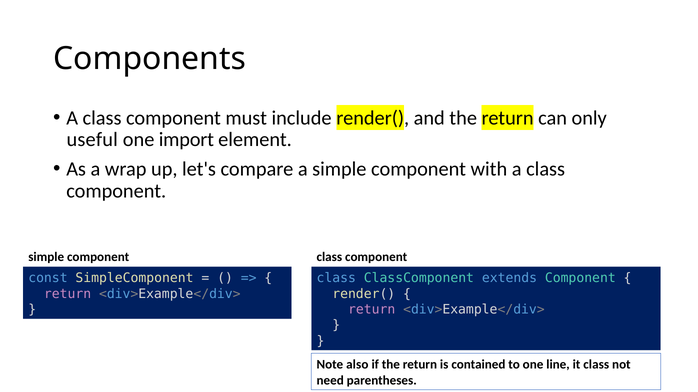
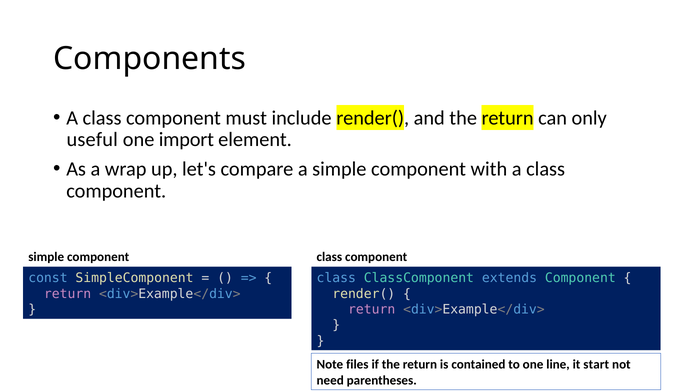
also: also -> files
it class: class -> start
